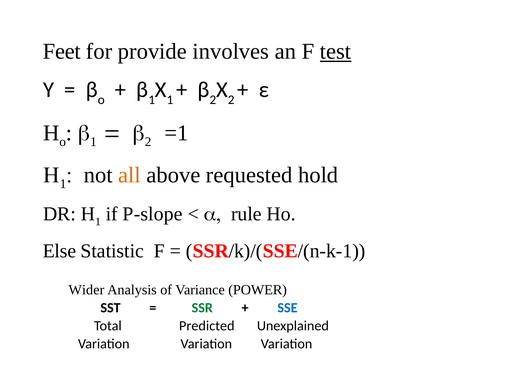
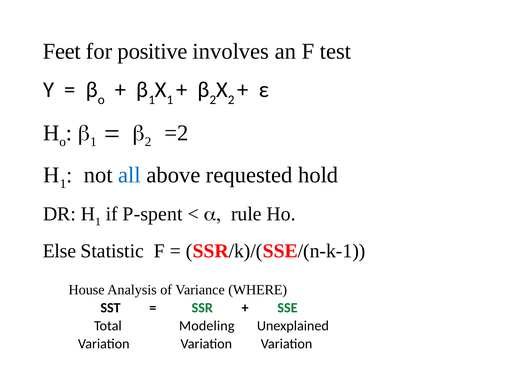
provide: provide -> positive
test underline: present -> none
=1: =1 -> =2
all colour: orange -> blue
P-slope: P-slope -> P-spent
Wider: Wider -> House
POWER: POWER -> WHERE
SSE colour: blue -> green
Predicted: Predicted -> Modeling
